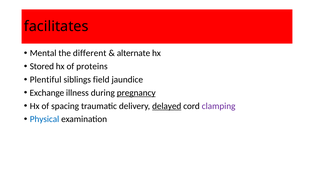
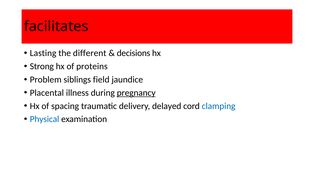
Mental: Mental -> Lasting
alternate: alternate -> decisions
Stored: Stored -> Strong
Plentiful: Plentiful -> Problem
Exchange: Exchange -> Placental
delayed underline: present -> none
clamping colour: purple -> blue
